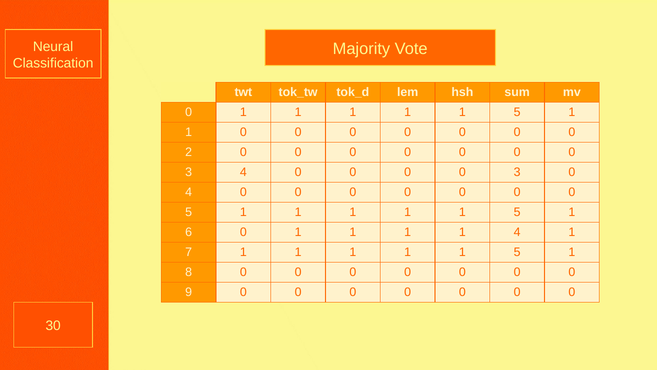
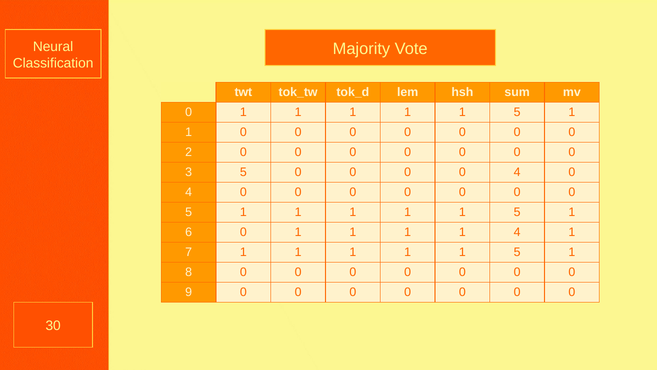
3 4: 4 -> 5
3 at (517, 172): 3 -> 4
